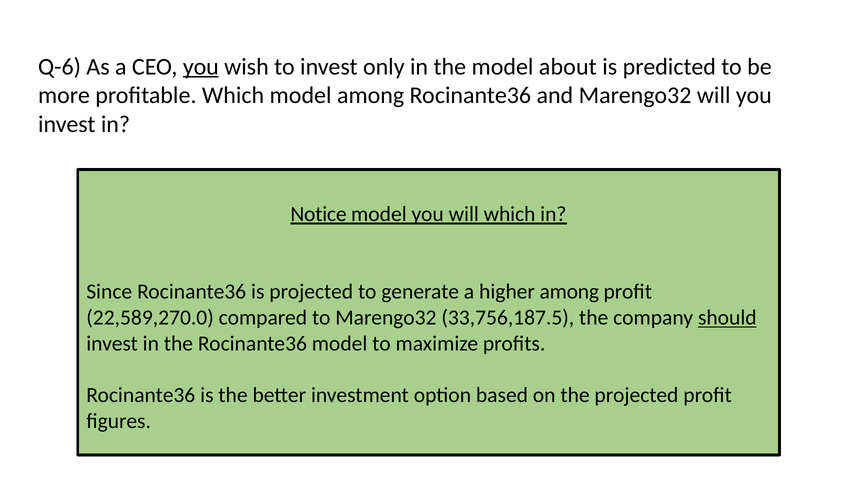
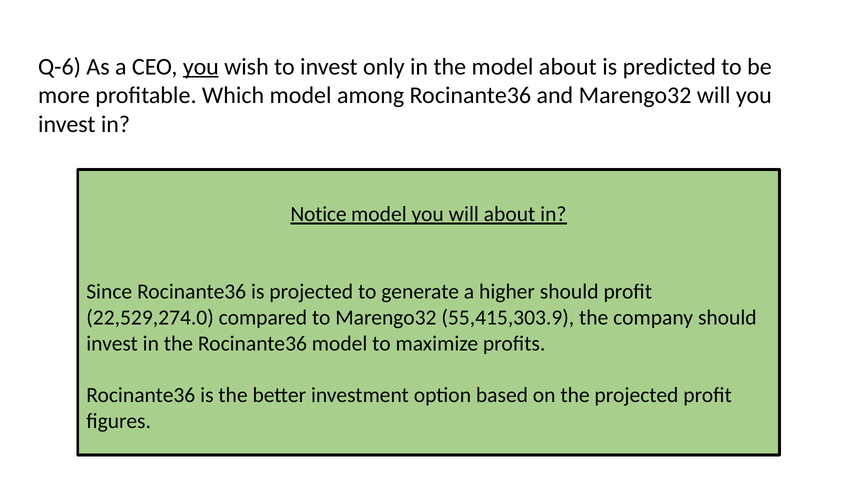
will which: which -> about
higher among: among -> should
22,589,270.0: 22,589,270.0 -> 22,529,274.0
33,756,187.5: 33,756,187.5 -> 55,415,303.9
should at (727, 318) underline: present -> none
